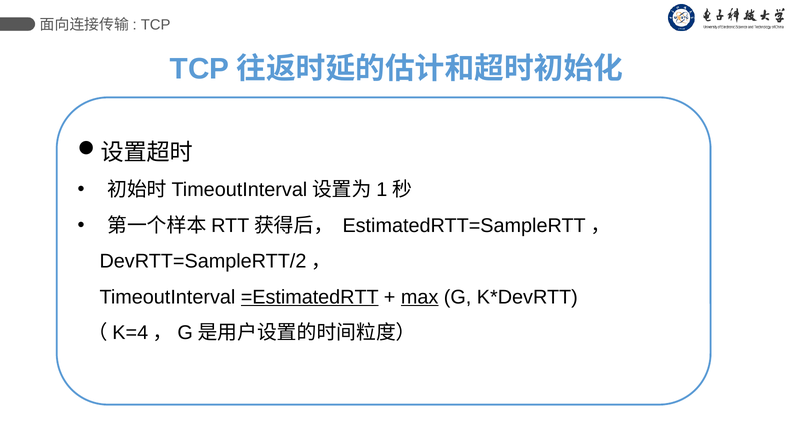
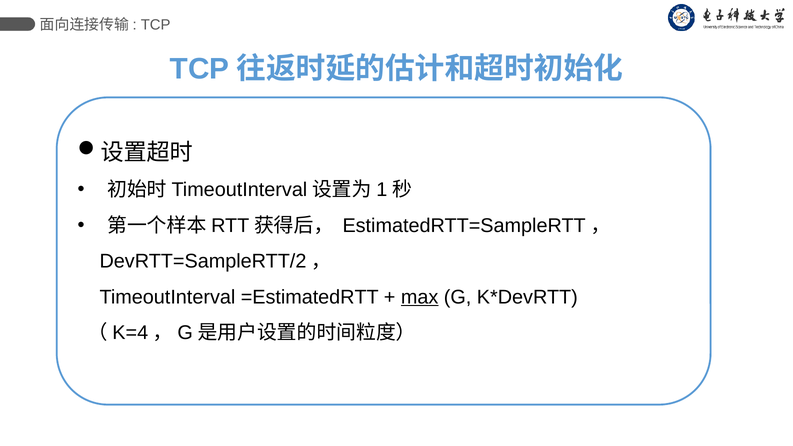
=EstimatedRTT underline: present -> none
